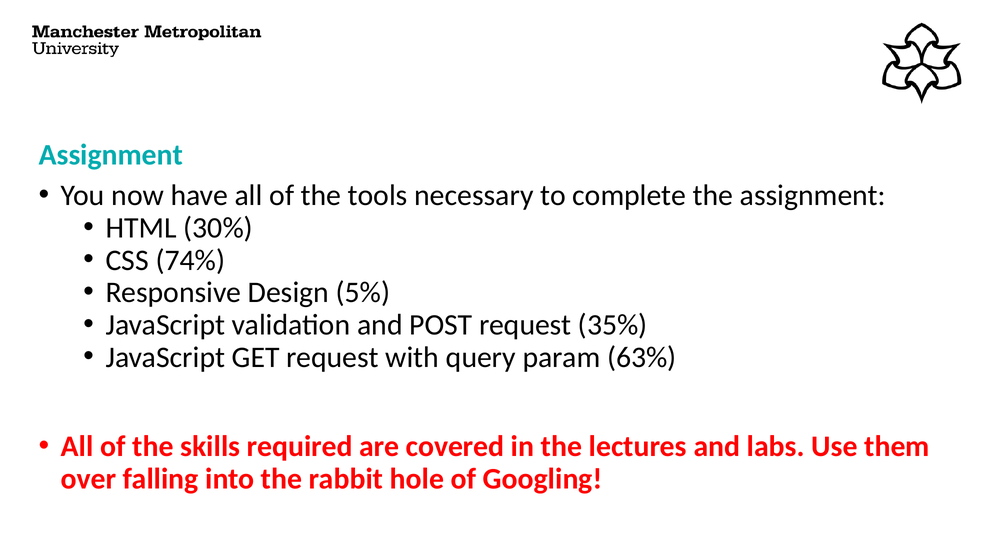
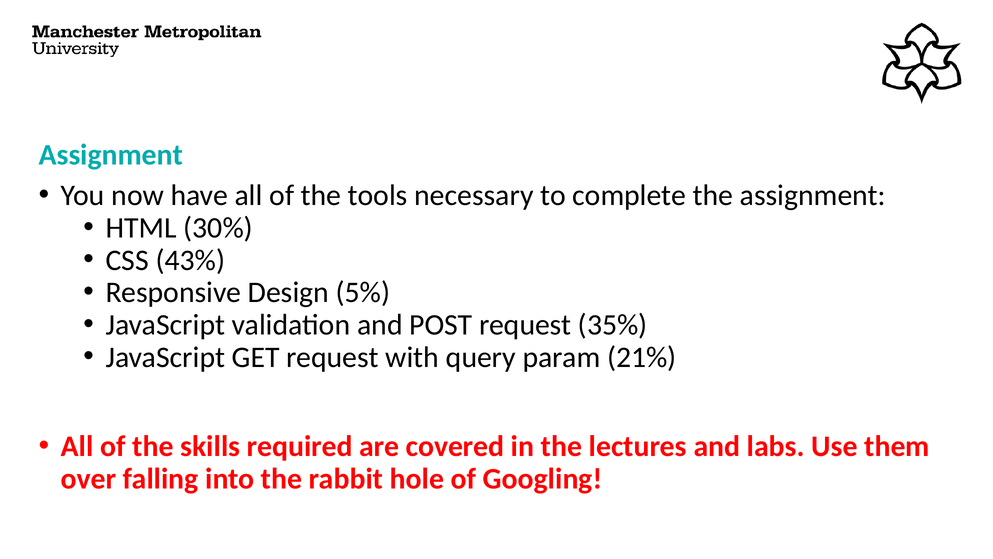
74%: 74% -> 43%
63%: 63% -> 21%
